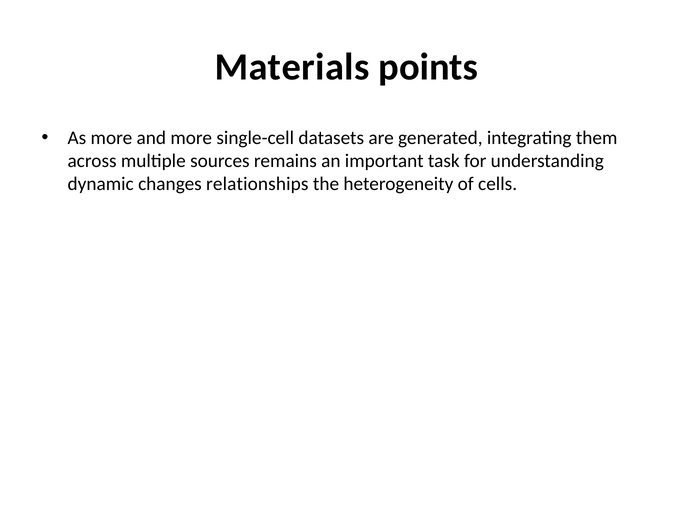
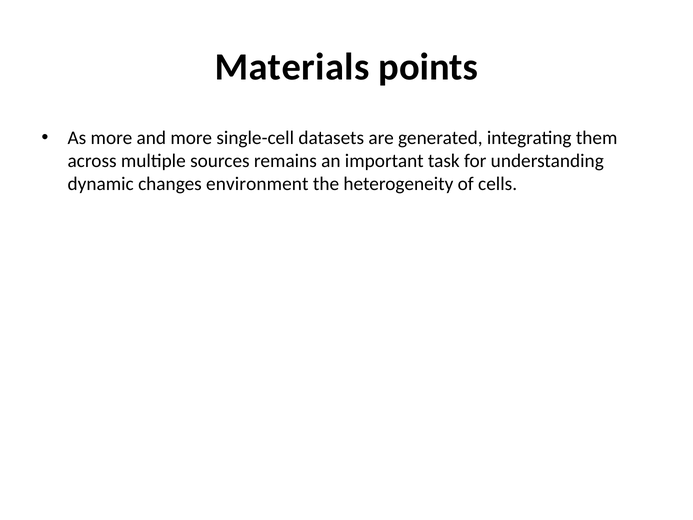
relationships: relationships -> environment
